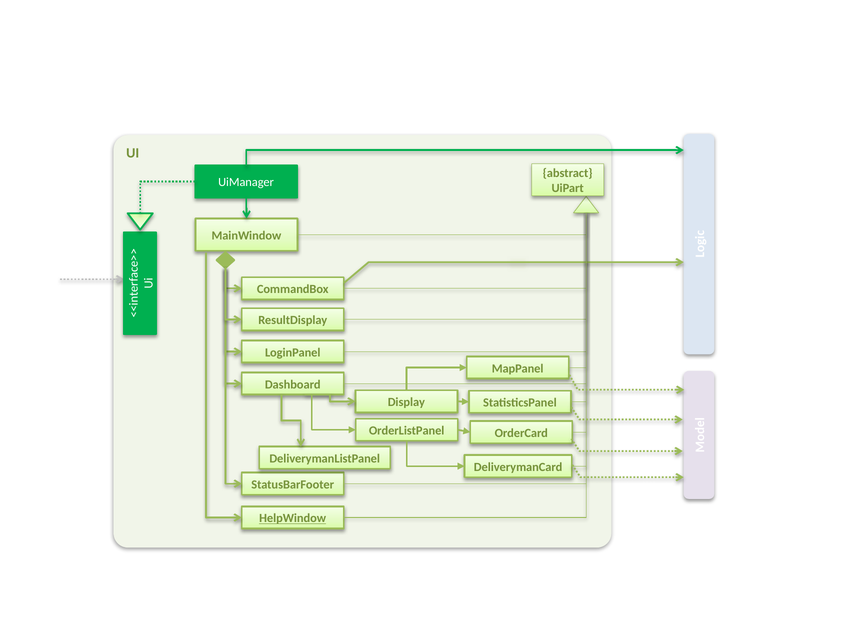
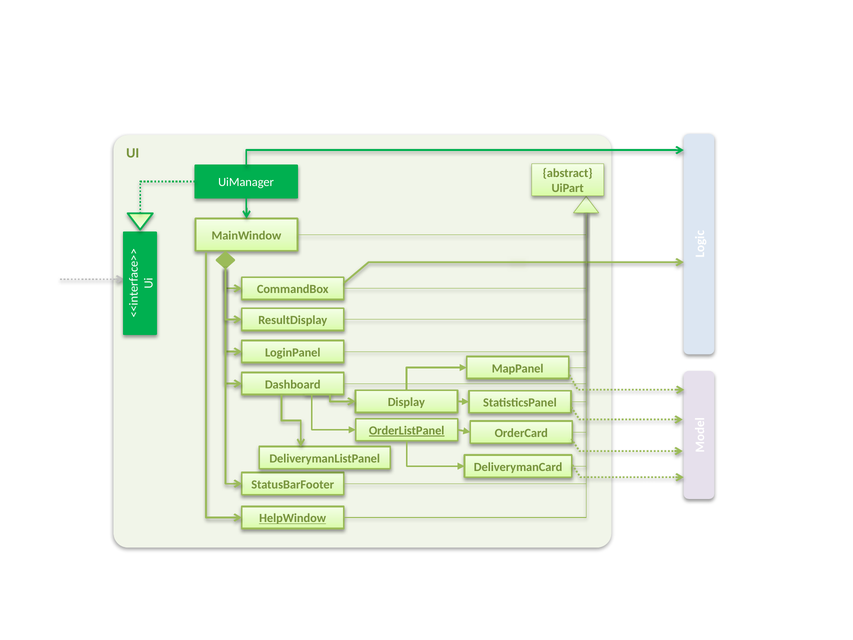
OrderListPanel underline: none -> present
